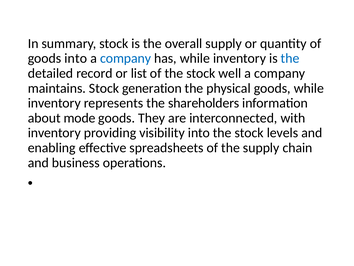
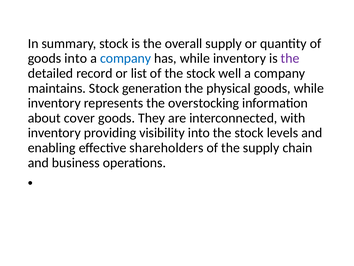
the at (290, 58) colour: blue -> purple
shareholders: shareholders -> overstocking
mode: mode -> cover
spreadsheets: spreadsheets -> shareholders
